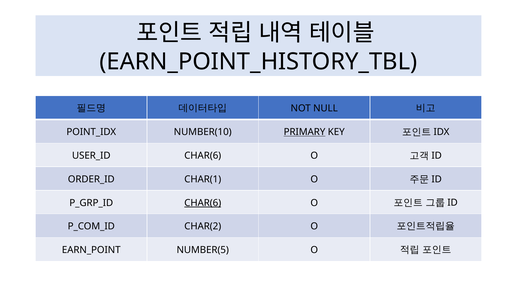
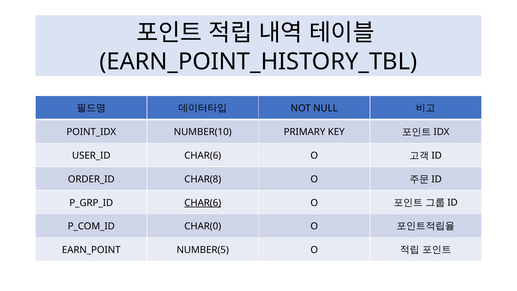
PRIMARY underline: present -> none
CHAR(1: CHAR(1 -> CHAR(8
CHAR(2: CHAR(2 -> CHAR(0
